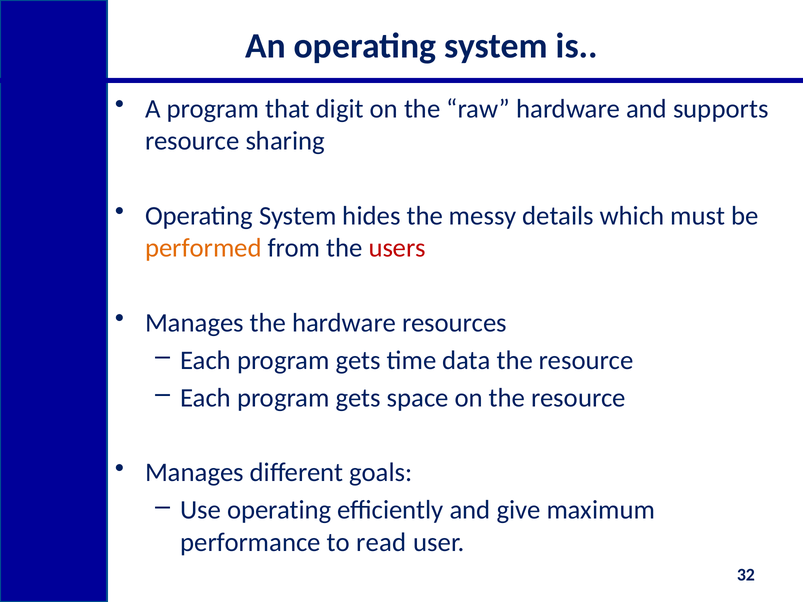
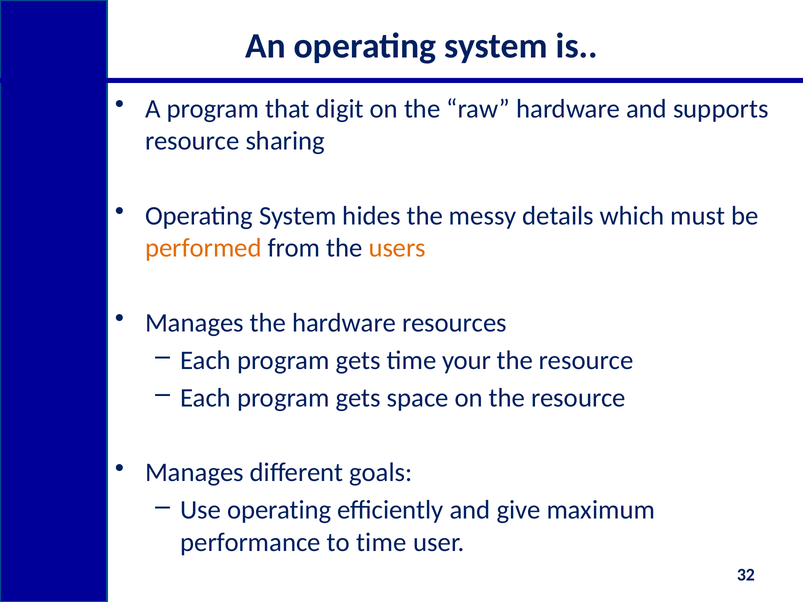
users colour: red -> orange
data: data -> your
to read: read -> time
